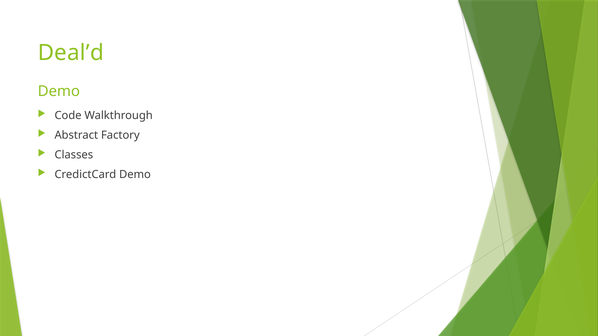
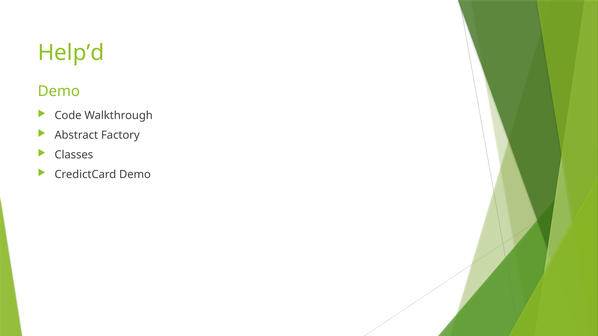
Deal’d: Deal’d -> Help’d
